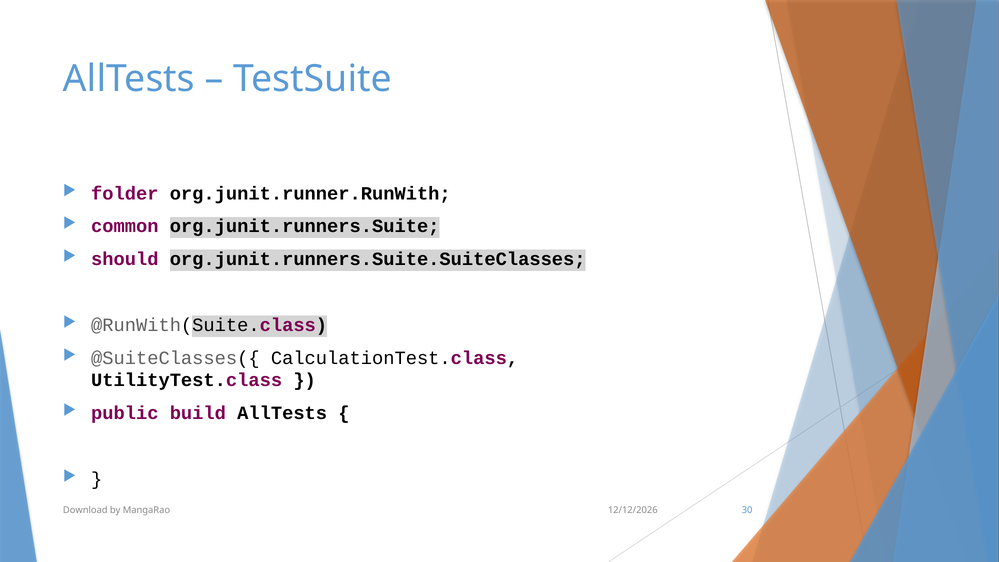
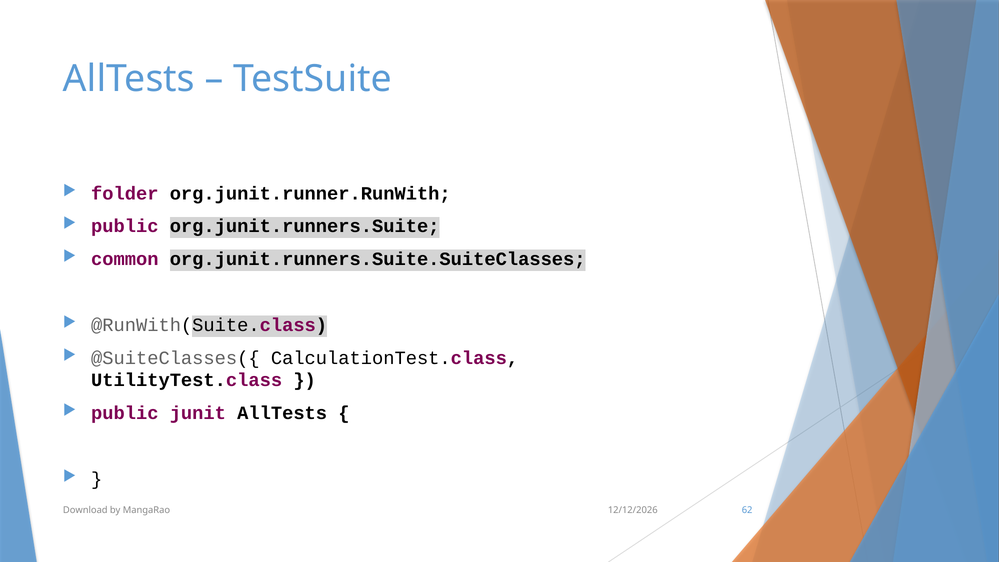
common at (125, 226): common -> public
should: should -> common
build: build -> junit
30: 30 -> 62
